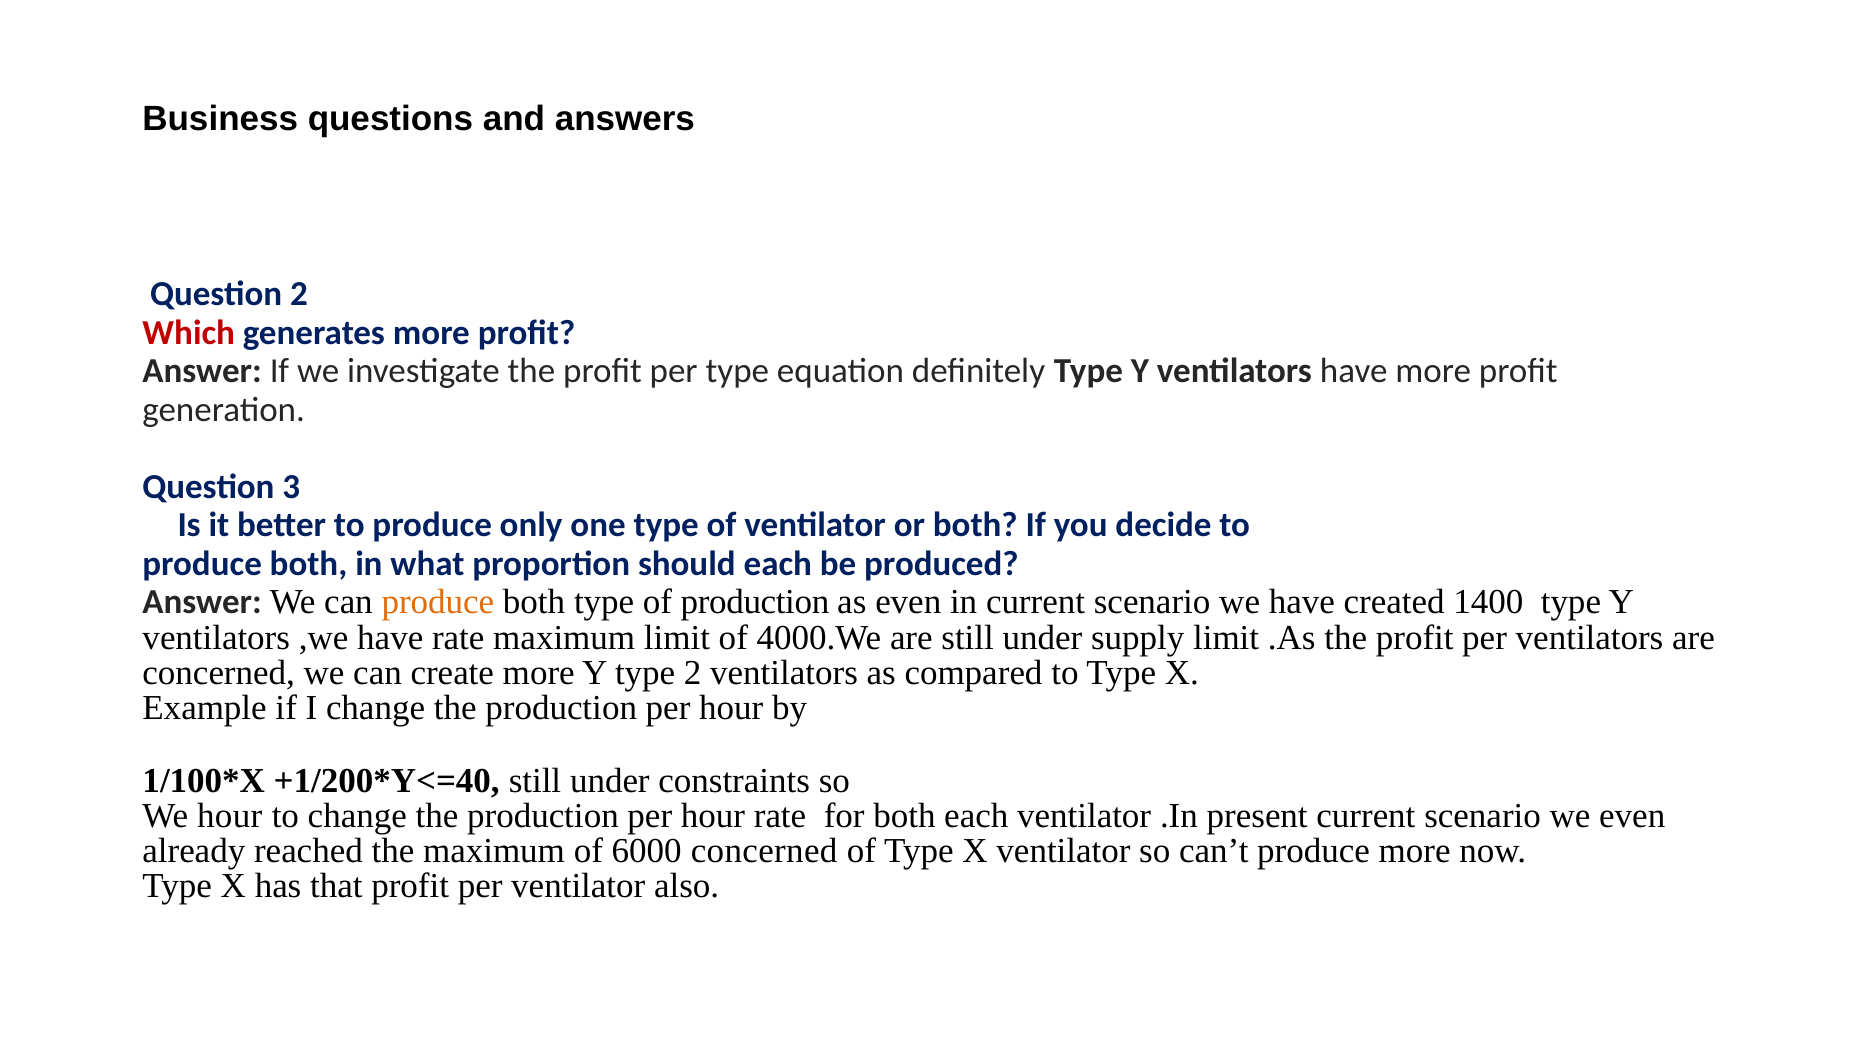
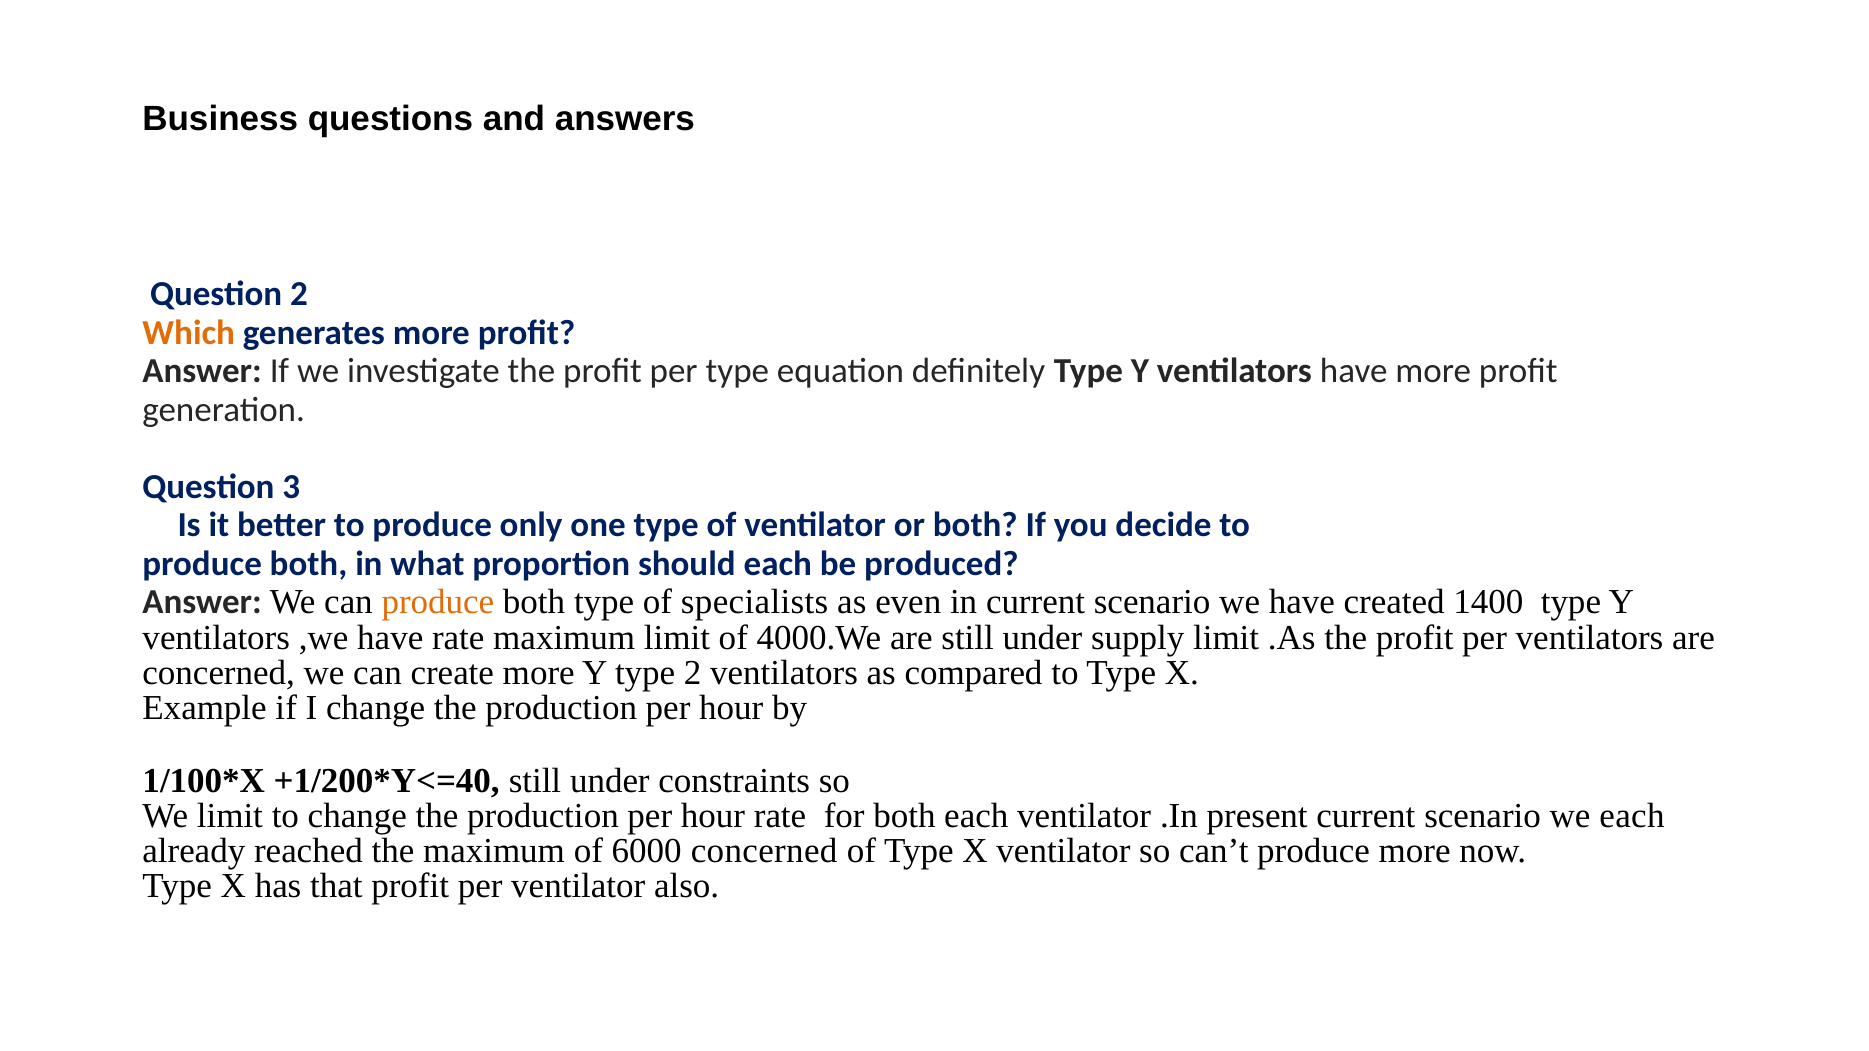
Which colour: red -> orange
of production: production -> specialists
We hour: hour -> limit
we even: even -> each
